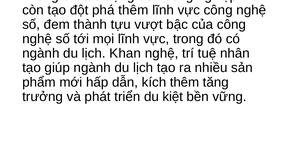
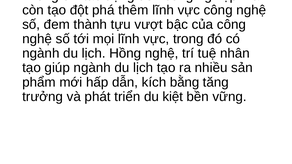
Khan: Khan -> Hồng
kích thêm: thêm -> bằng
